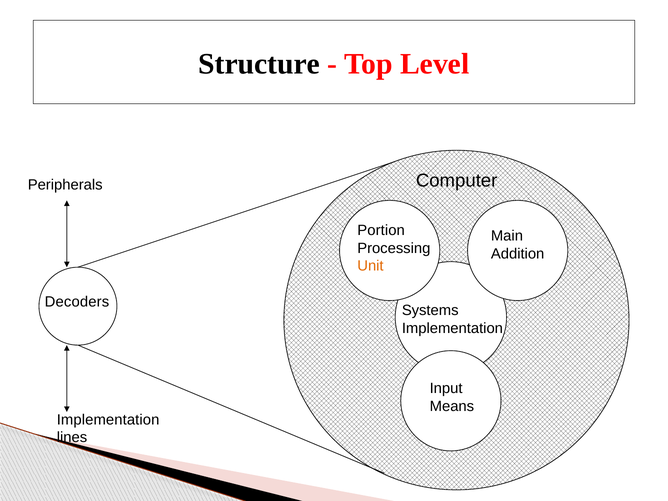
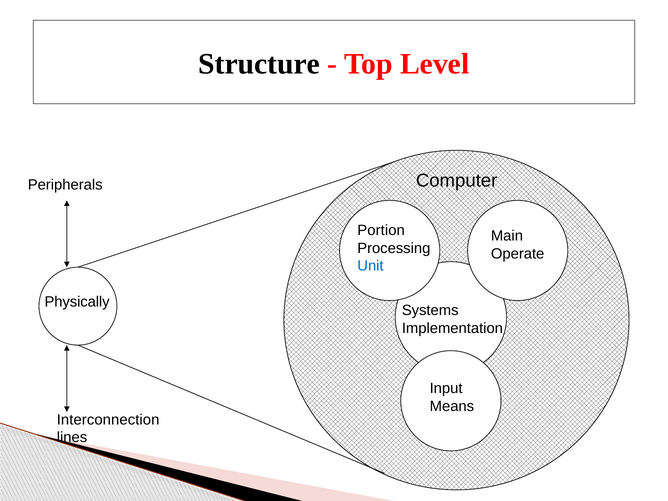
Addition: Addition -> Operate
Unit colour: orange -> blue
Decoders: Decoders -> Physically
Implementation at (108, 420): Implementation -> Interconnection
